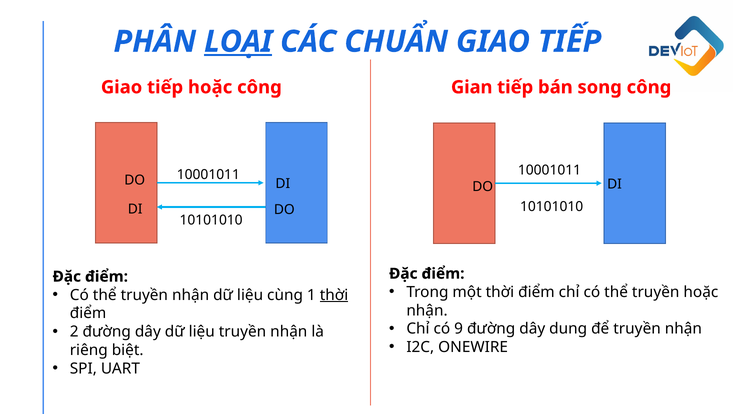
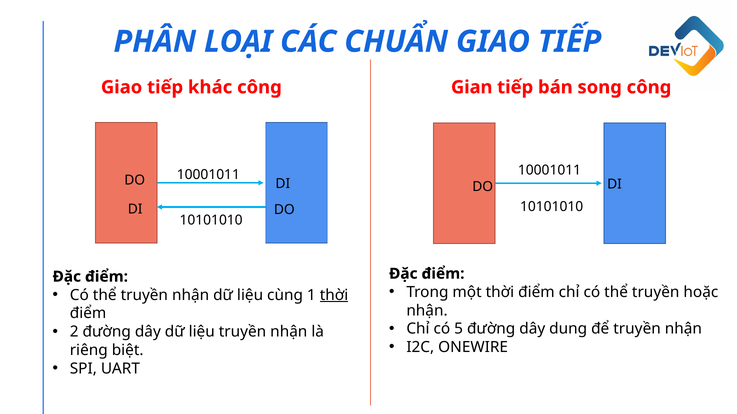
LOẠI underline: present -> none
tiếp hoặc: hoặc -> khác
9: 9 -> 5
